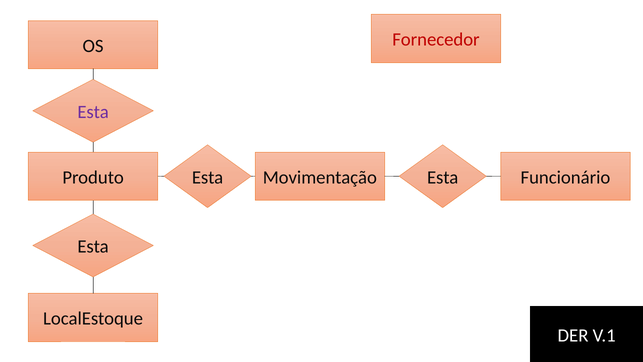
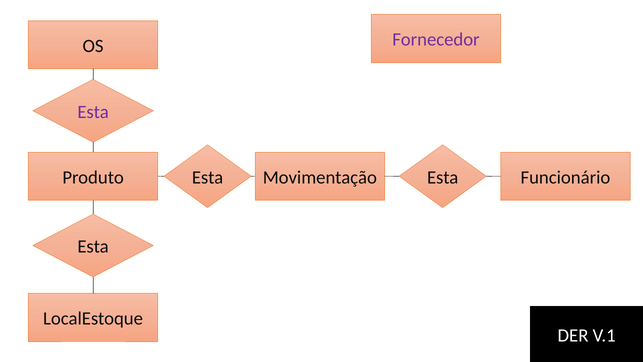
Fornecedor colour: red -> purple
